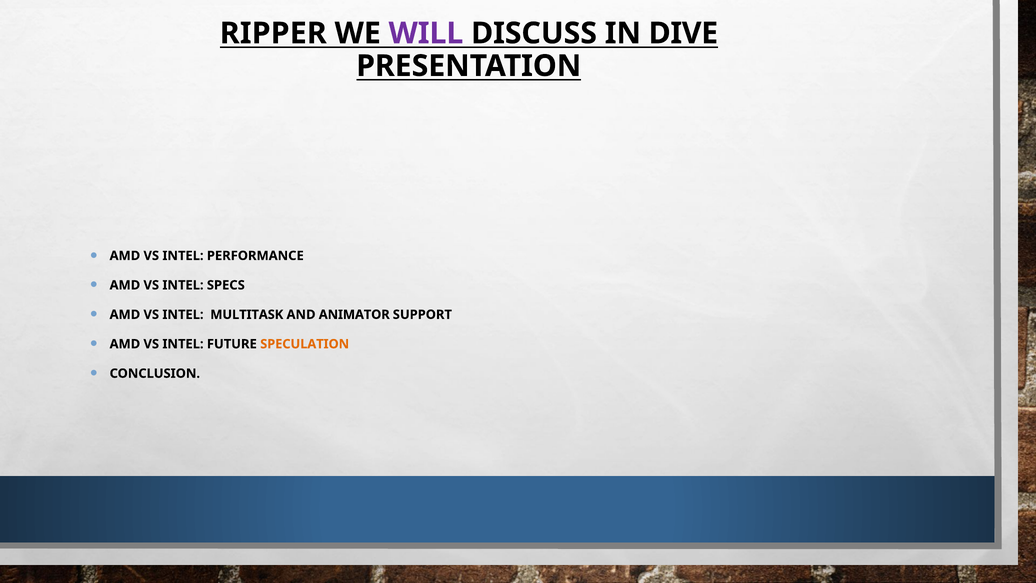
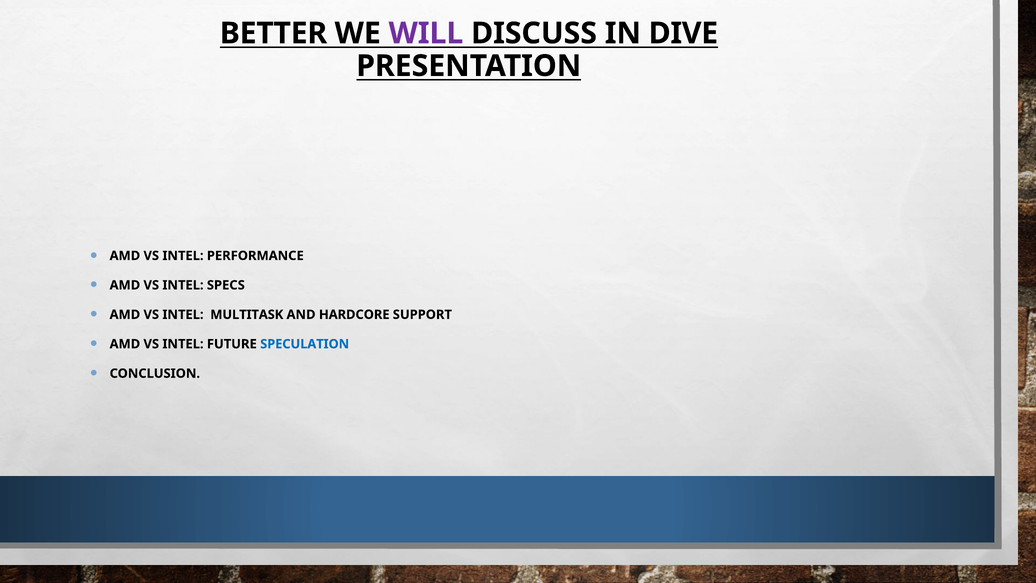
RIPPER: RIPPER -> BETTER
ANIMATOR: ANIMATOR -> HARDCORE
SPECULATION colour: orange -> blue
